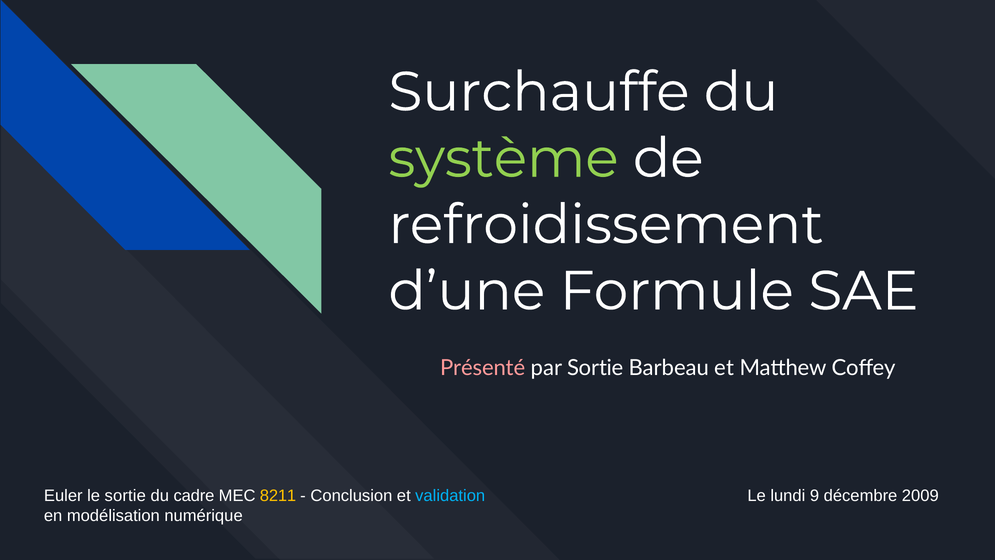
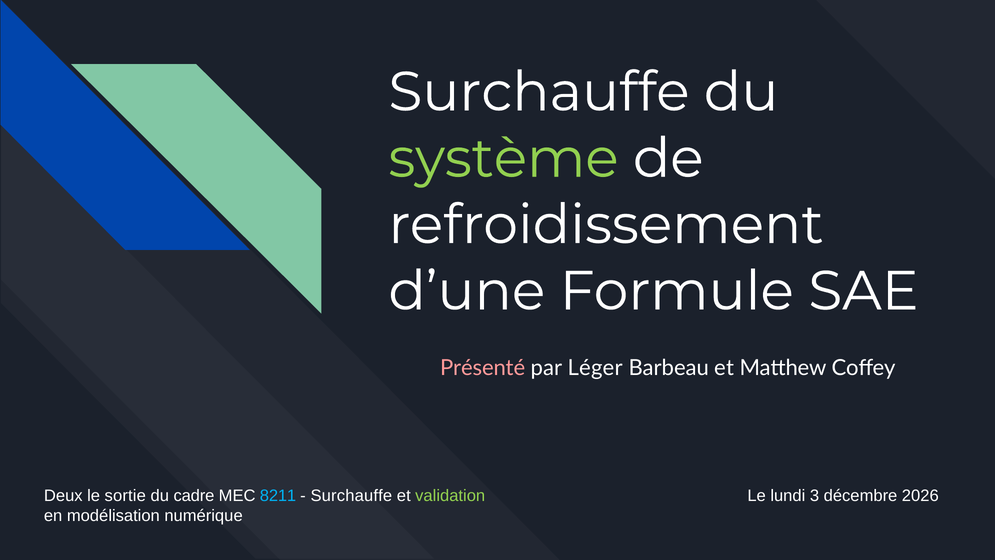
par Sortie: Sortie -> Léger
Euler: Euler -> Deux
8211 colour: yellow -> light blue
Conclusion at (351, 495): Conclusion -> Surchauffe
validation colour: light blue -> light green
9: 9 -> 3
2009: 2009 -> 2026
